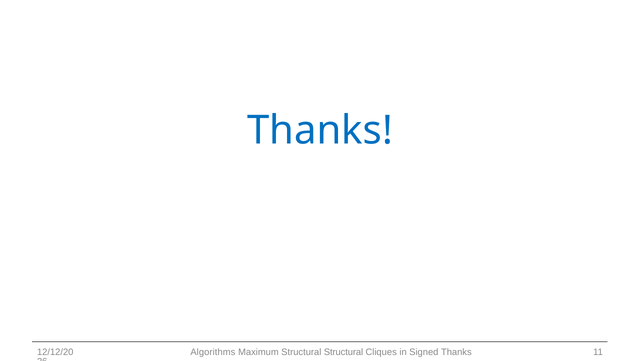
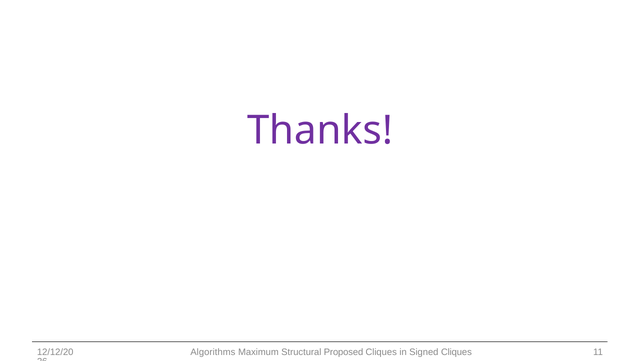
Thanks at (320, 130) colour: blue -> purple
Structural Structural: Structural -> Proposed
Signed Thanks: Thanks -> Cliques
